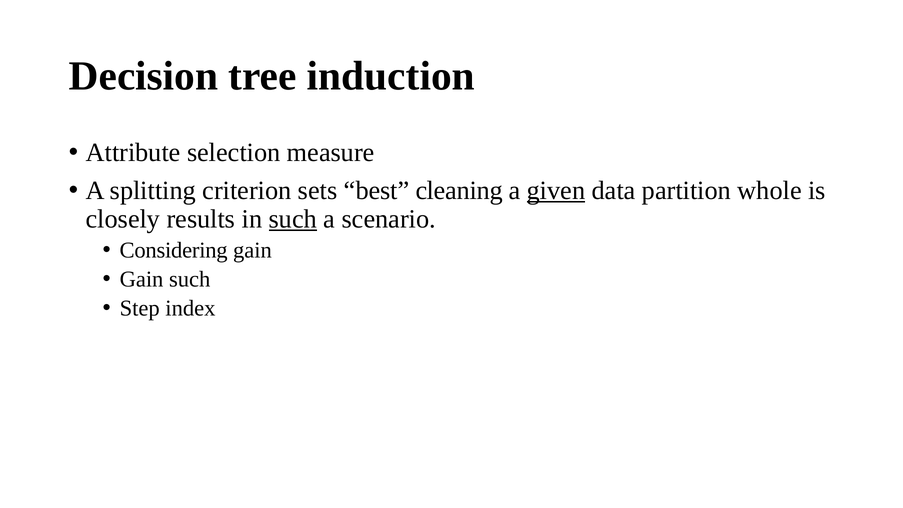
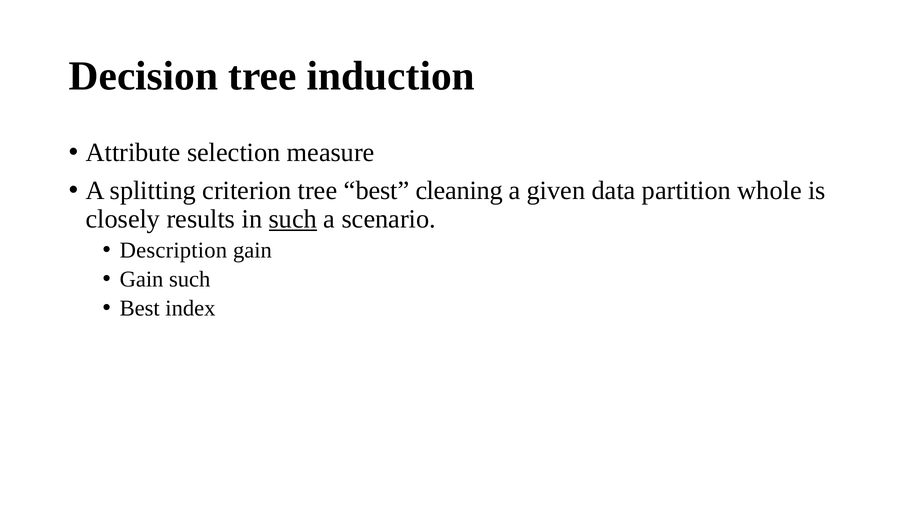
criterion sets: sets -> tree
given underline: present -> none
Considering: Considering -> Description
Step at (140, 308): Step -> Best
